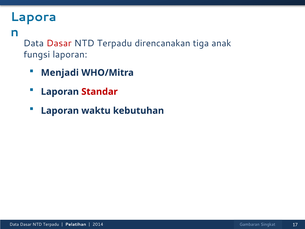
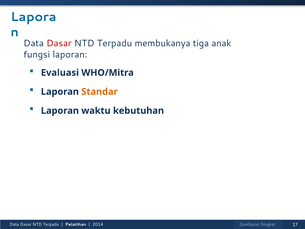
direncanakan: direncanakan -> membukanya
Menjadi: Menjadi -> Evaluasi
Standar colour: red -> orange
